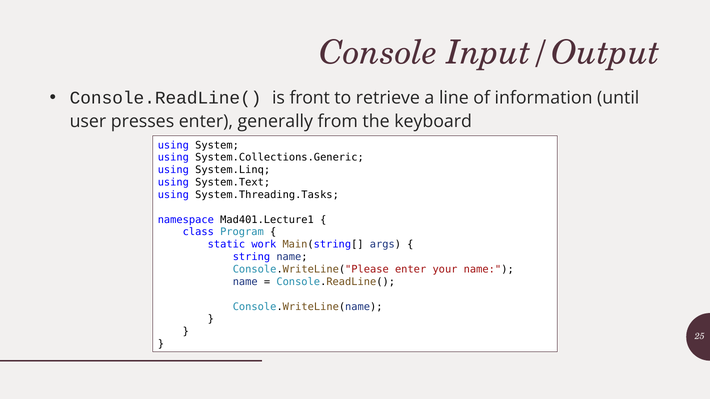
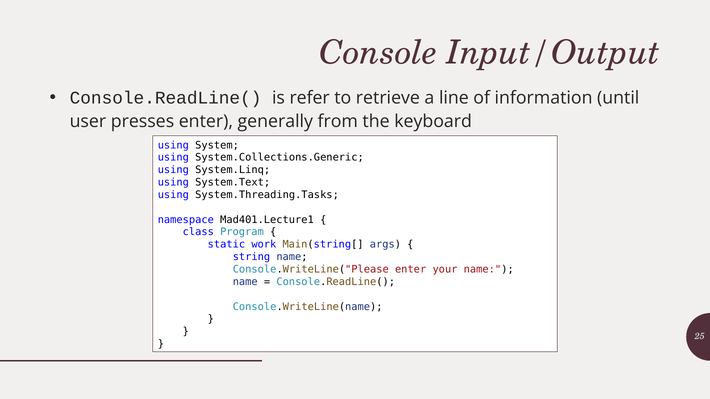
front: front -> refer
